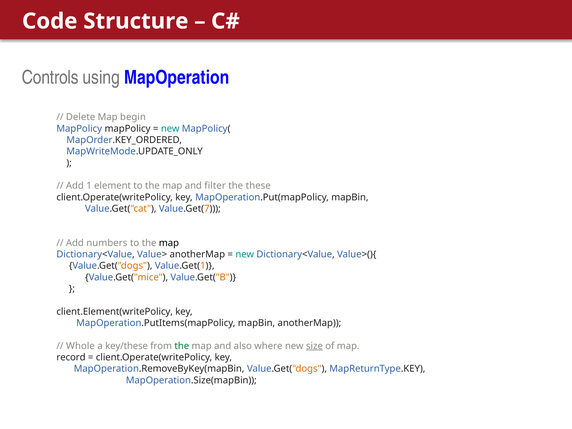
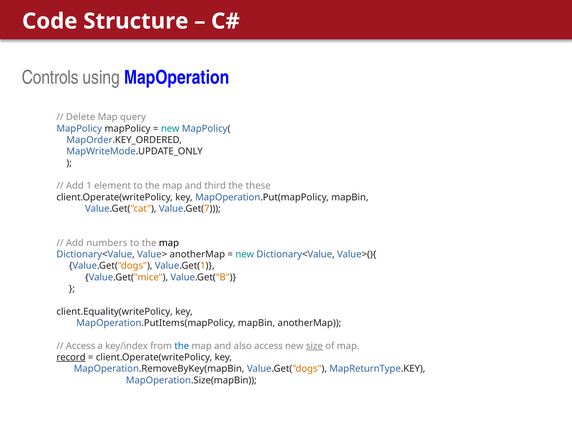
begin: begin -> query
filter: filter -> third
client.Element(writePolicy: client.Element(writePolicy -> client.Equality(writePolicy
Whole at (80, 346): Whole -> Access
key/these: key/these -> key/index
the at (182, 346) colour: green -> blue
also where: where -> access
record underline: none -> present
